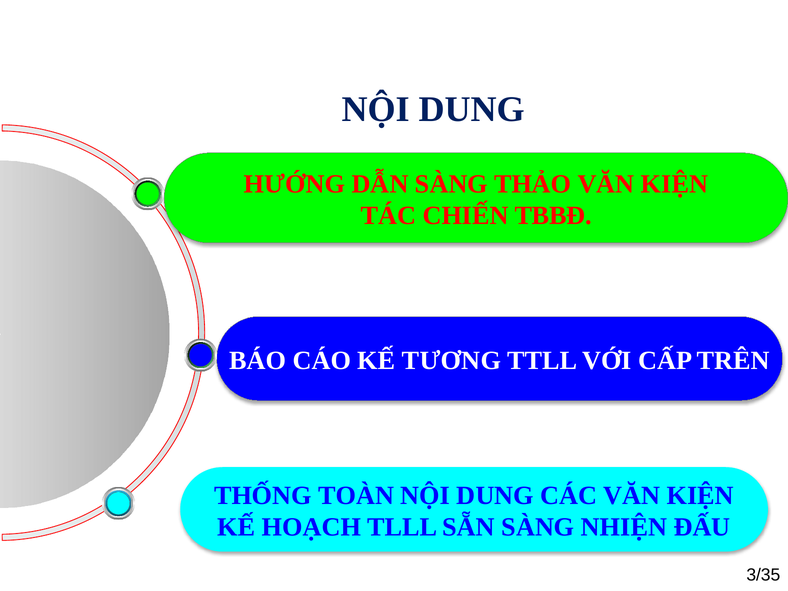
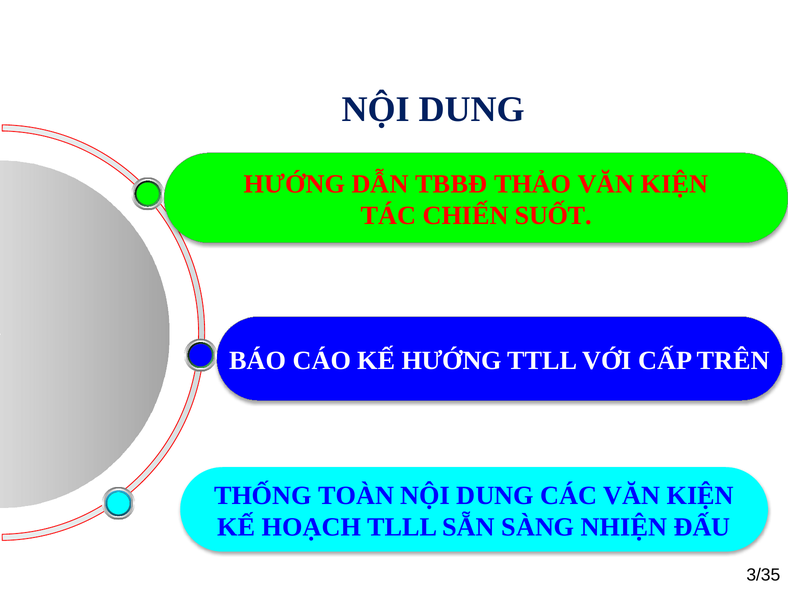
DẪN SÀNG: SÀNG -> TBBĐ
TBBĐ: TBBĐ -> SUỐT
KẾ TƯƠNG: TƯƠNG -> HƯỚNG
